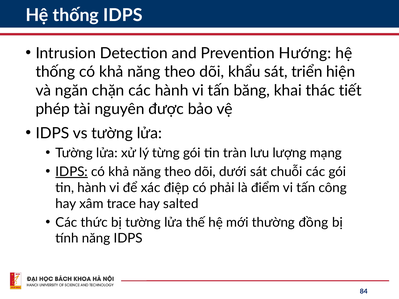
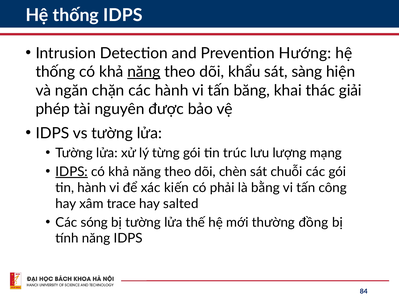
năng at (144, 72) underline: none -> present
triển: triển -> sàng
tiết: tiết -> giải
tràn: tràn -> trúc
dưới: dưới -> chèn
điệp: điệp -> kiến
điểm: điểm -> bằng
thức: thức -> sóng
